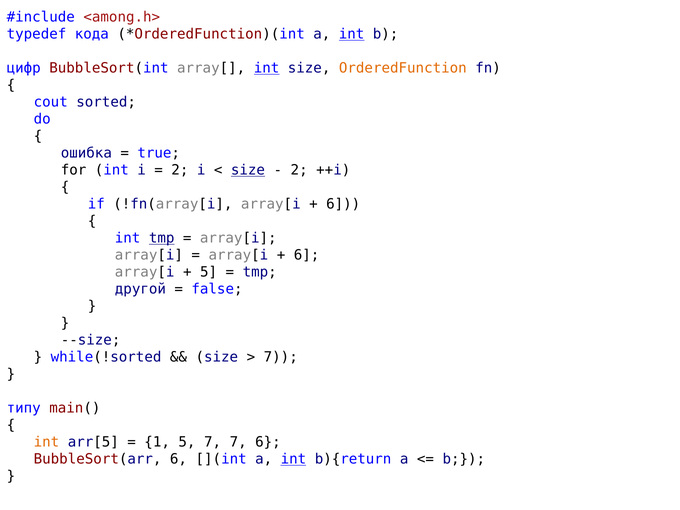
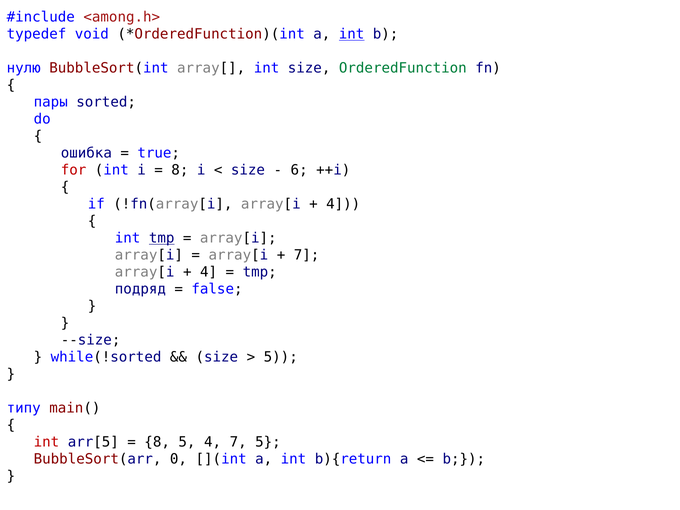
кода: кода -> void
цифр: цифр -> нулю
int at (267, 68) underline: present -> none
OrderedFunction colour: orange -> green
cout: cout -> пары
for colour: black -> red
2 at (180, 170): 2 -> 8
size at (248, 170) underline: present -> none
2 at (299, 170): 2 -> 6
6 at (343, 204): 6 -> 4
6 at (307, 255): 6 -> 7
5 at (209, 272): 5 -> 4
другой: другой -> подряд
7 at (281, 357): 7 -> 5
int at (47, 442) colour: orange -> red
1 at (157, 442): 1 -> 8
5 7: 7 -> 4
7 6: 6 -> 5
BubbleSort(arr 6: 6 -> 0
int at (293, 459) underline: present -> none
